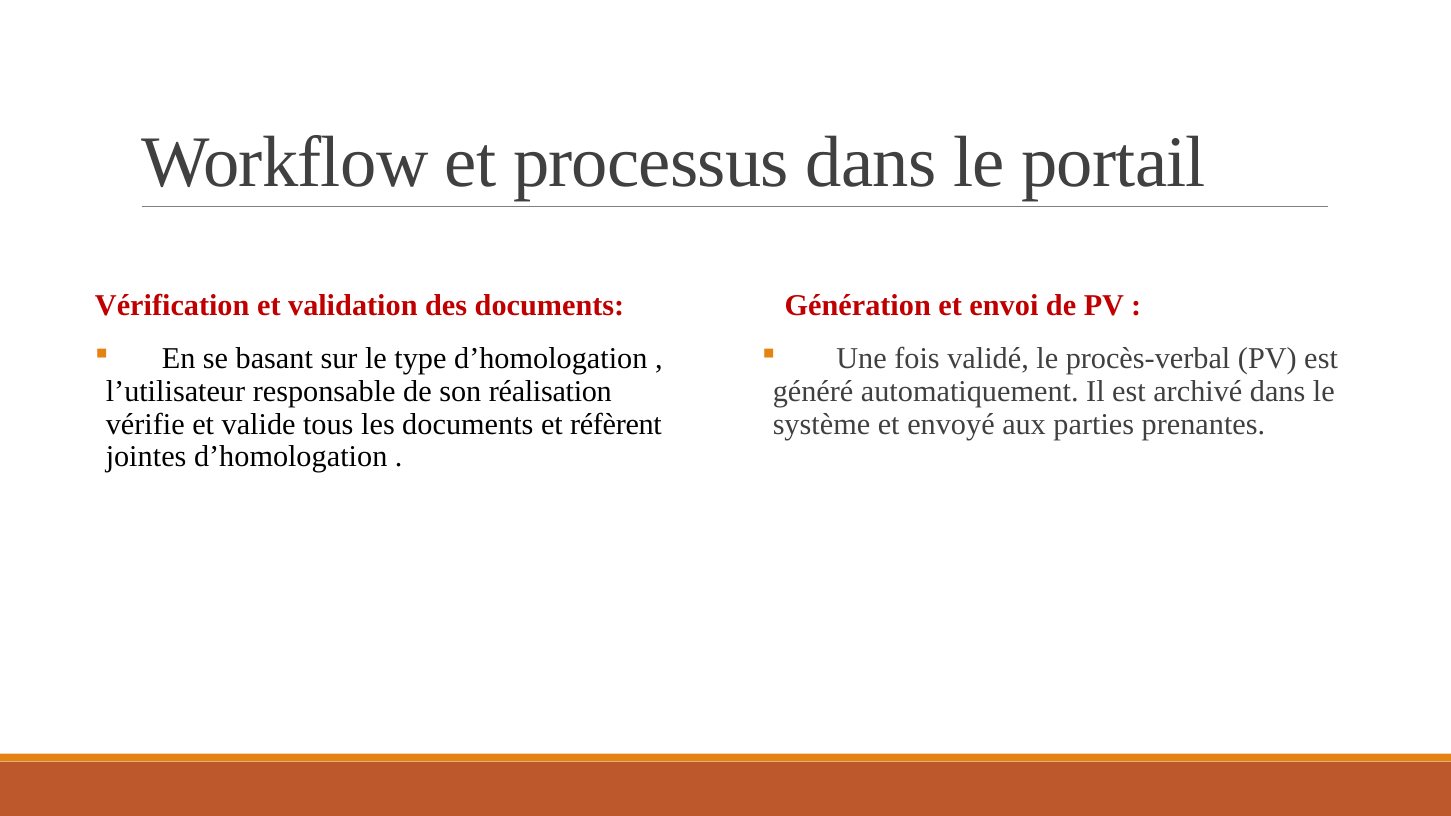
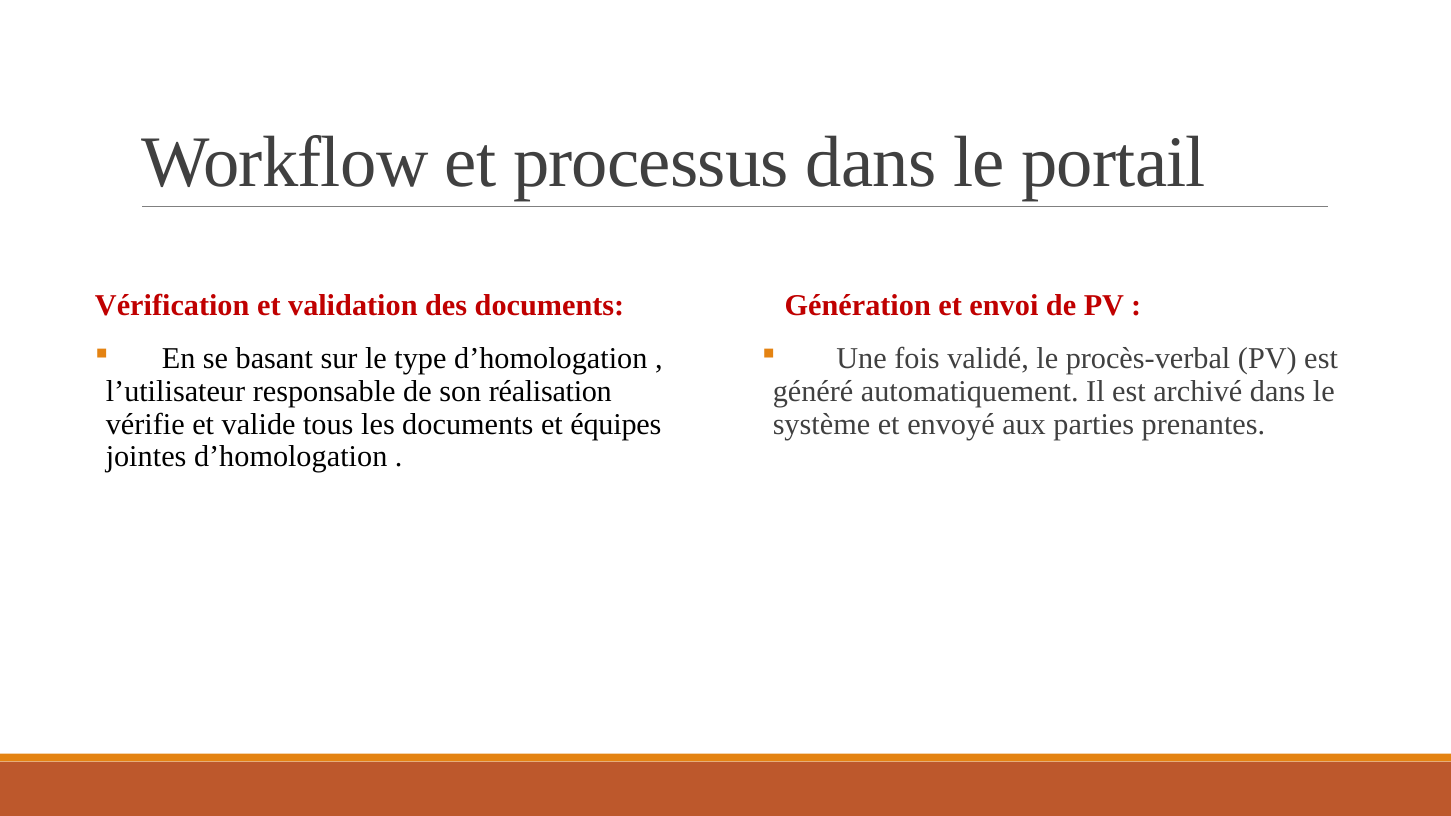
réfèrent: réfèrent -> équipes
